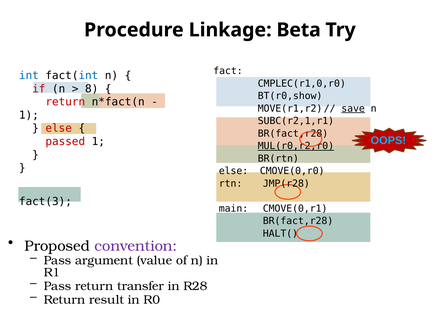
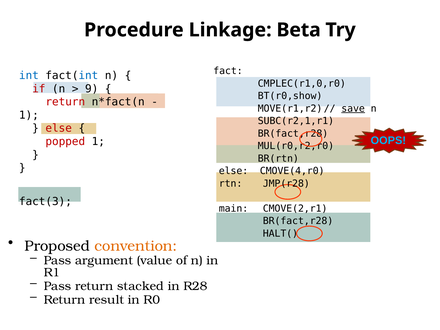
8: 8 -> 9
passed: passed -> popped
MUL(r0,r2,r0 underline: present -> none
CMOVE(0,r0: CMOVE(0,r0 -> CMOVE(4,r0
CMOVE(0,r1: CMOVE(0,r1 -> CMOVE(2,r1
convention colour: purple -> orange
transfer: transfer -> stacked
